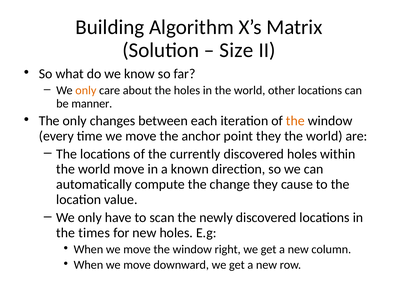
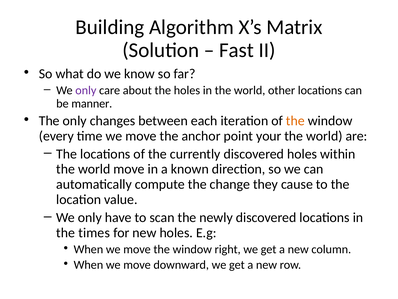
Size: Size -> Fast
only at (86, 90) colour: orange -> purple
point they: they -> your
